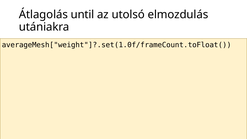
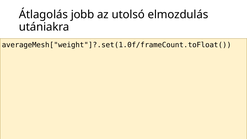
until: until -> jobb
